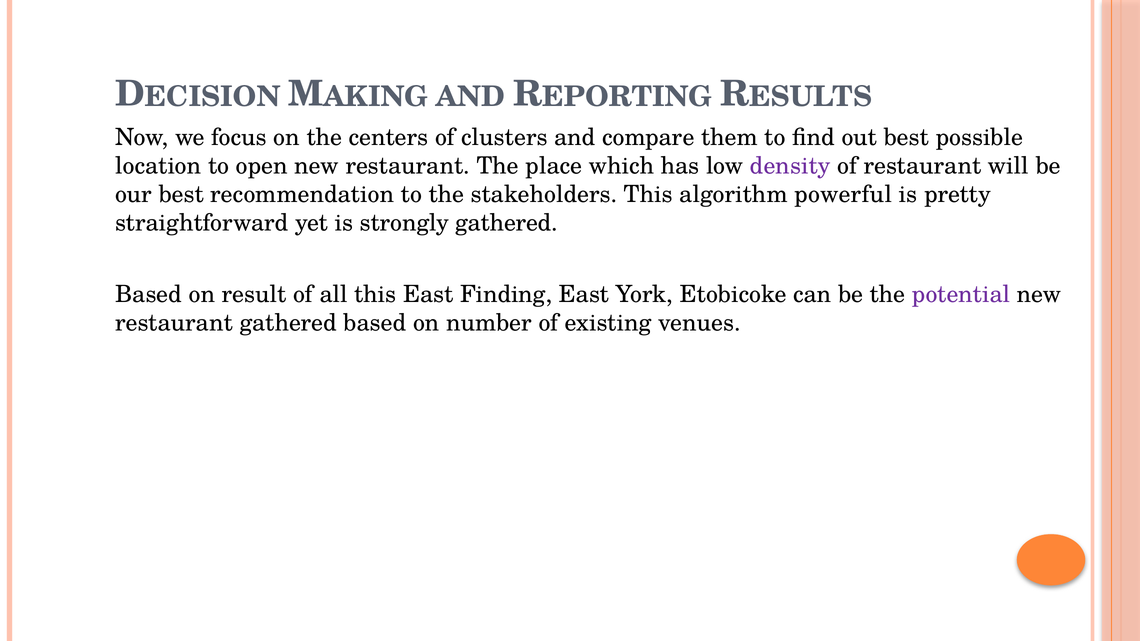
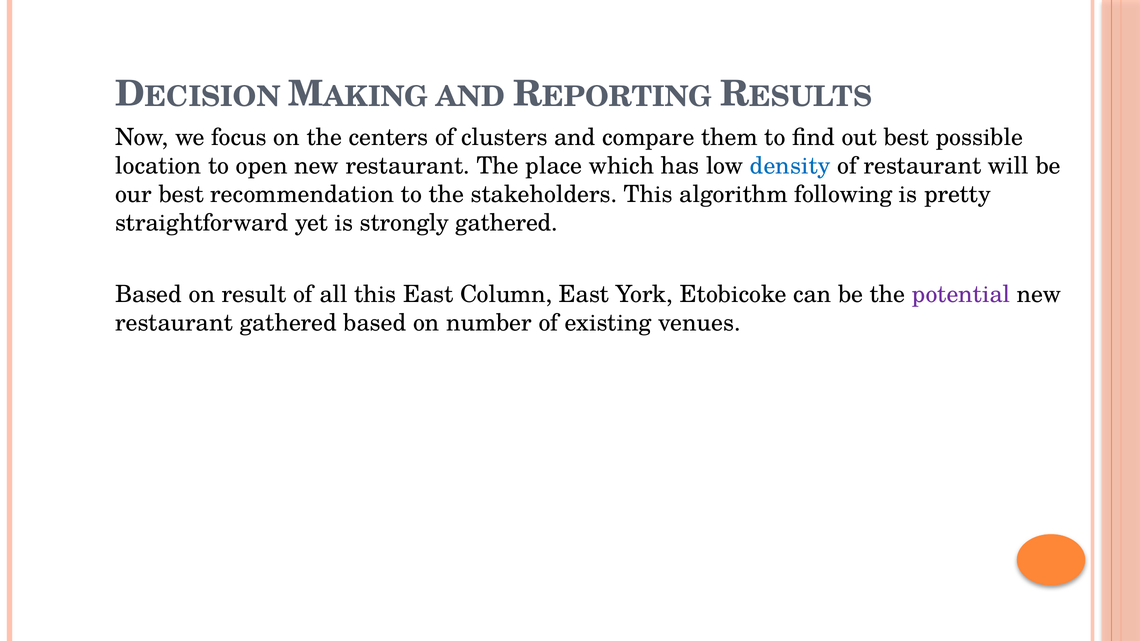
density colour: purple -> blue
powerful: powerful -> following
Finding: Finding -> Column
